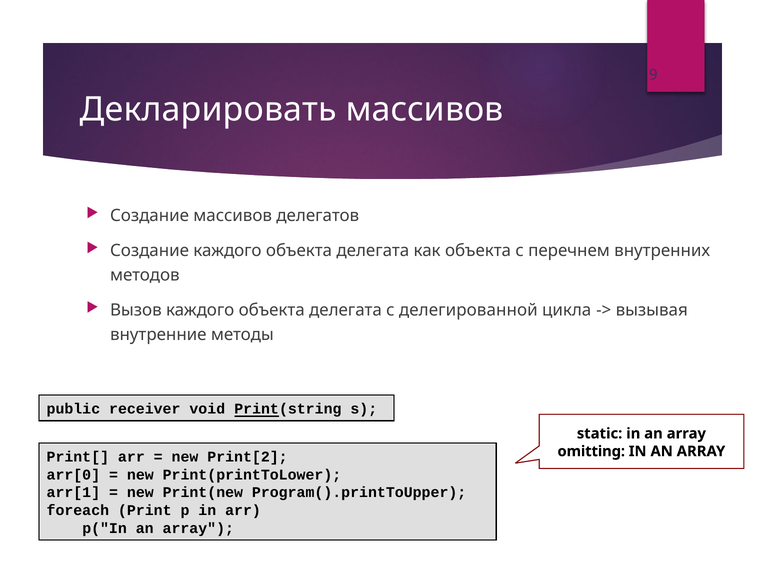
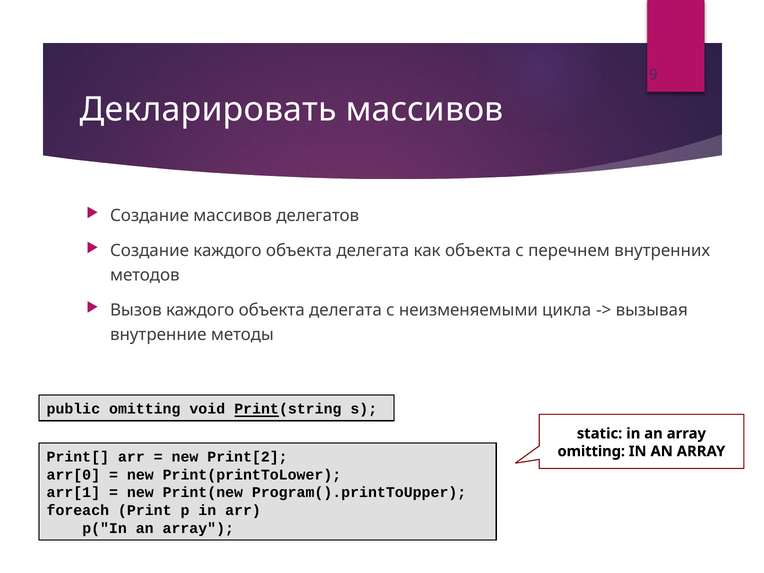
делегированной: делегированной -> неизменяемыми
public receiver: receiver -> omitting
